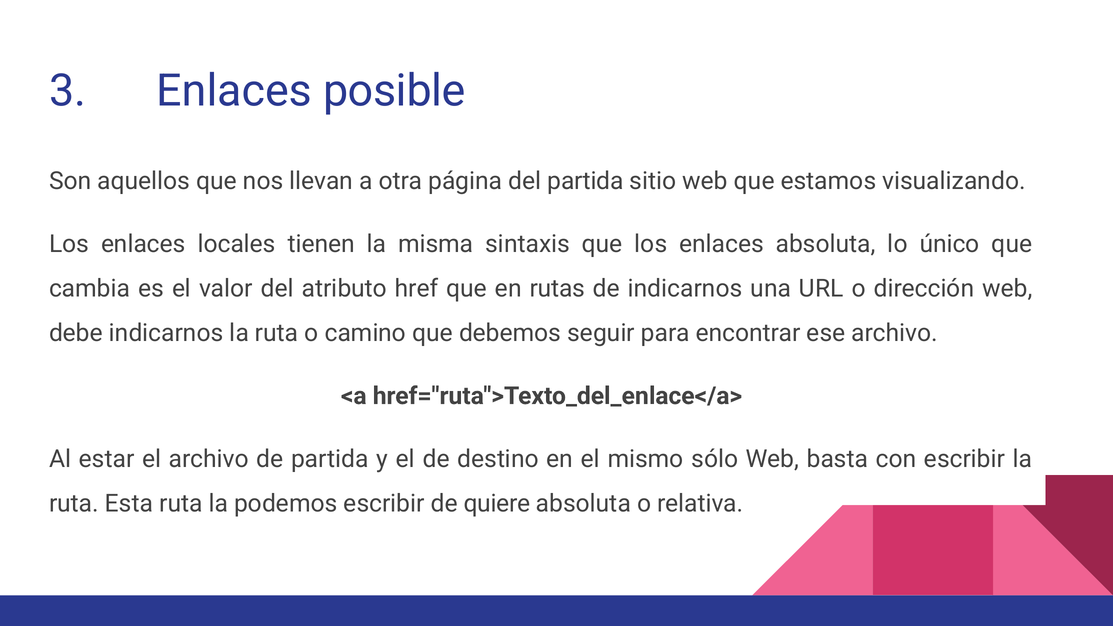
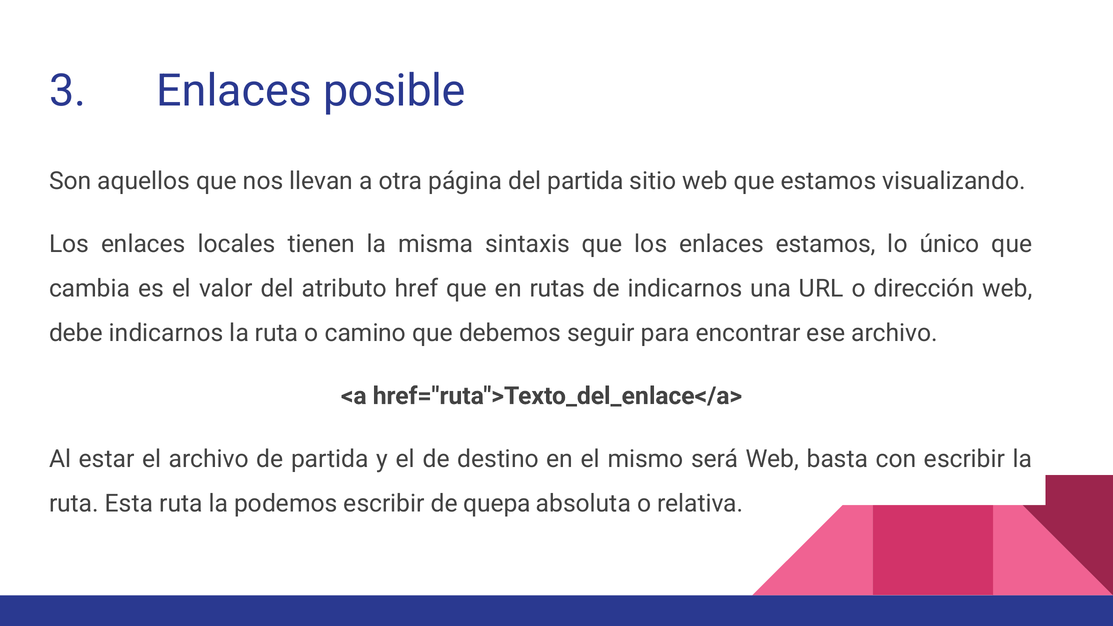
enlaces absoluta: absoluta -> estamos
sólo: sólo -> será
quiere: quiere -> quepa
